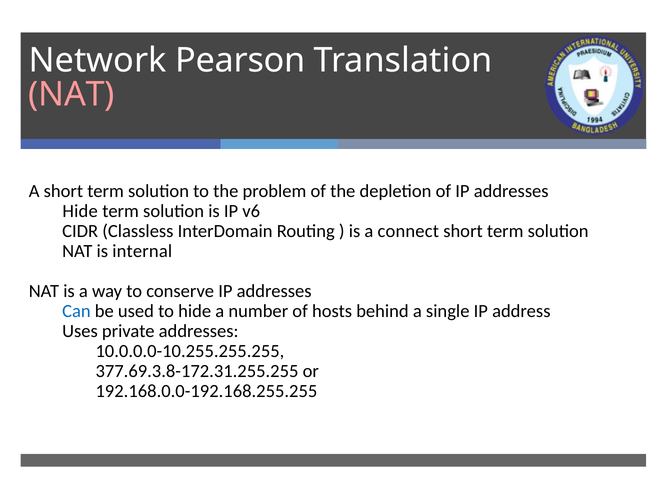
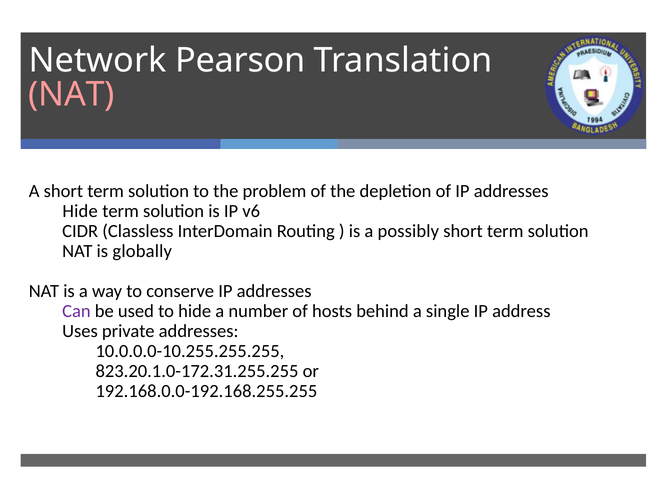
connect: connect -> possibly
internal: internal -> globally
Can colour: blue -> purple
377.69.3.8-172.31.255.255: 377.69.3.8-172.31.255.255 -> 823.20.1.0-172.31.255.255
